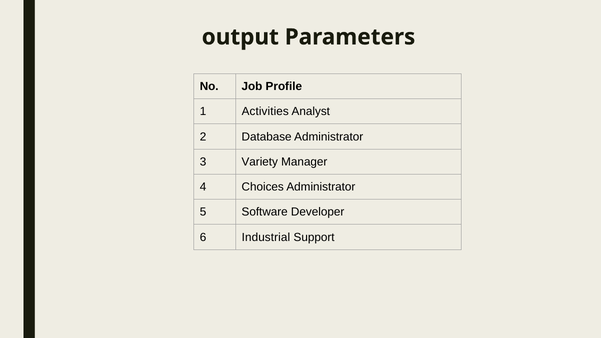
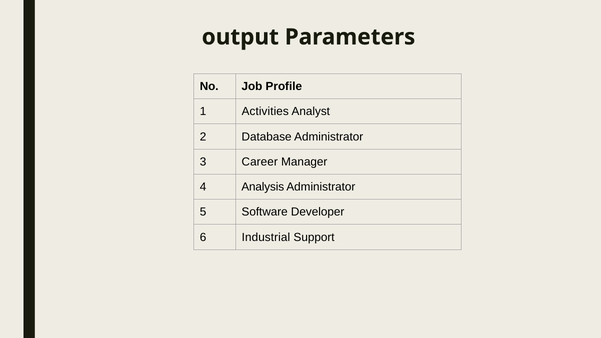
Variety: Variety -> Career
Choices: Choices -> Analysis
